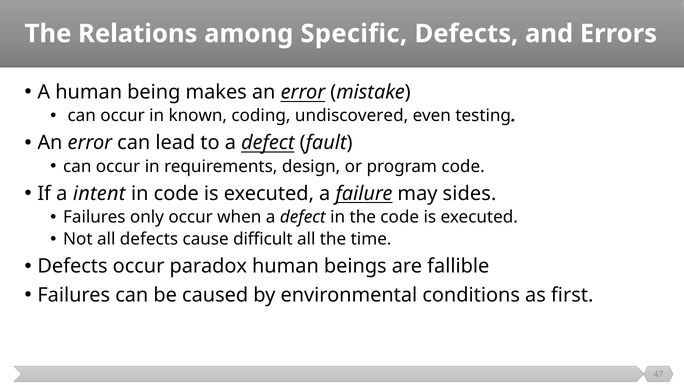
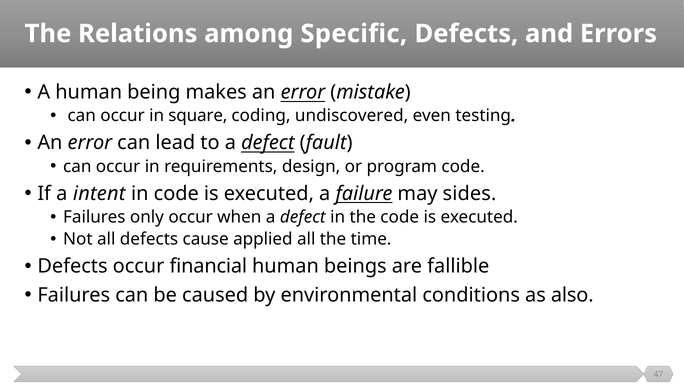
known: known -> square
difficult: difficult -> applied
paradox: paradox -> financial
first: first -> also
